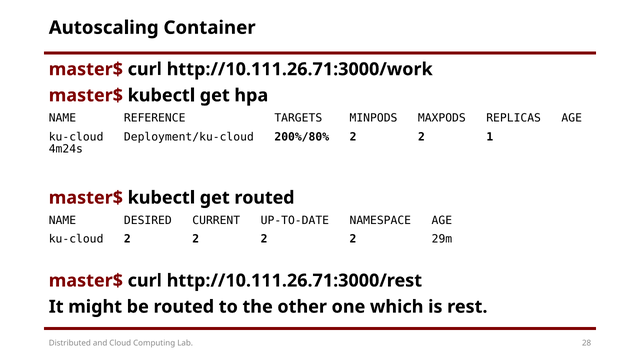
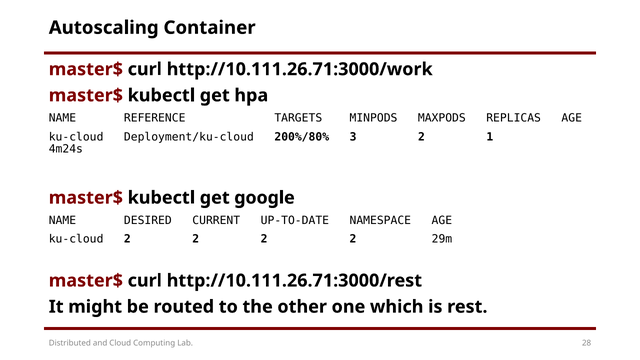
200%/80% 2: 2 -> 3
get routed: routed -> google
